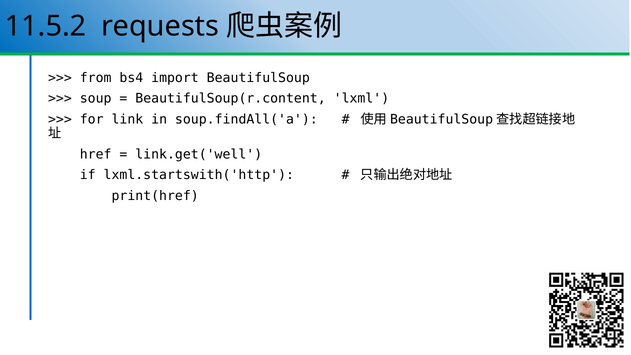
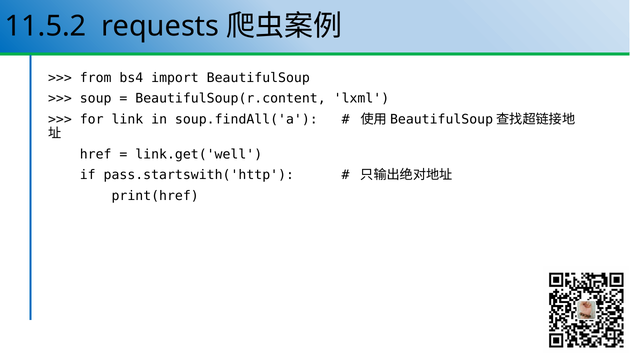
lxml.startswith('http: lxml.startswith('http -> pass.startswith('http
